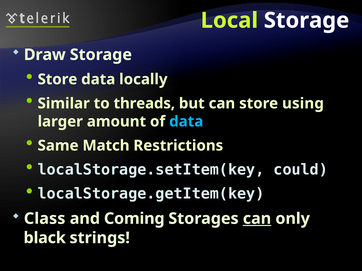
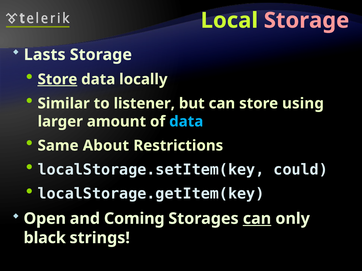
Storage at (307, 20) colour: white -> pink
Draw: Draw -> Lasts
Store at (57, 79) underline: none -> present
threads: threads -> listener
Match: Match -> About
Class: Class -> Open
